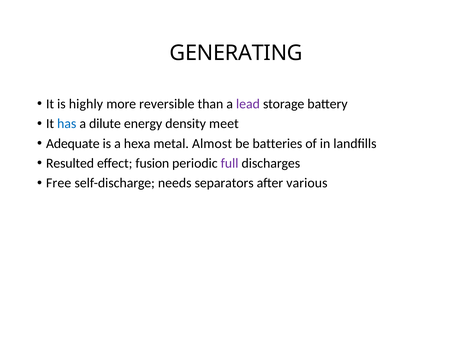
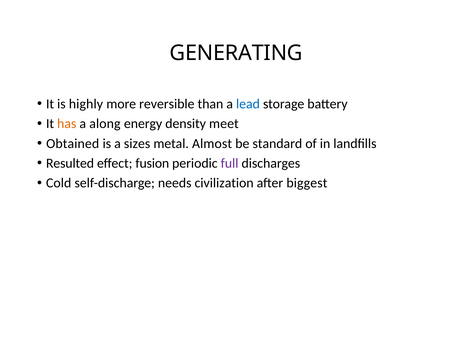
lead colour: purple -> blue
has colour: blue -> orange
dilute: dilute -> along
Adequate: Adequate -> Obtained
hexa: hexa -> sizes
batteries: batteries -> standard
Free: Free -> Cold
separators: separators -> civilization
various: various -> biggest
